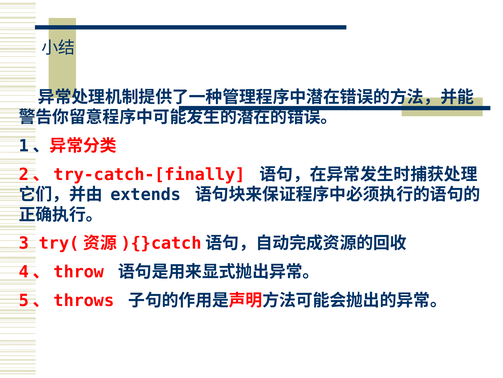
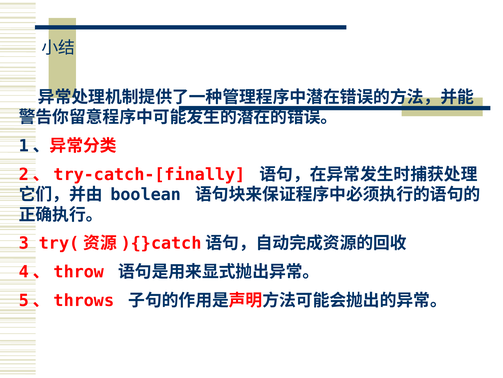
extends: extends -> boolean
